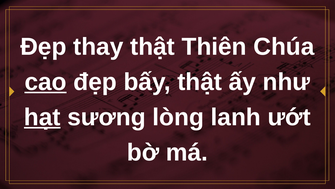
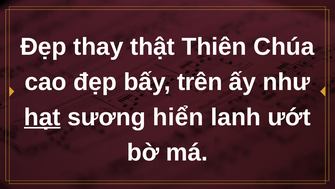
cao underline: present -> none
bấy thật: thật -> trên
lòng: lòng -> hiển
